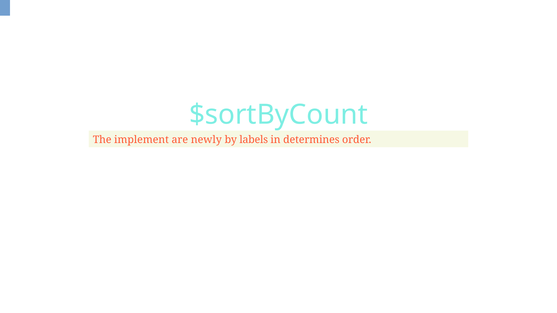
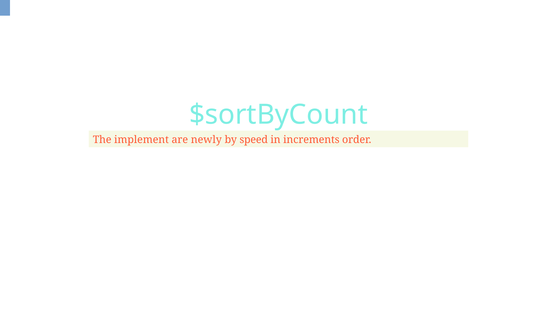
labels: labels -> speed
determines: determines -> increments
